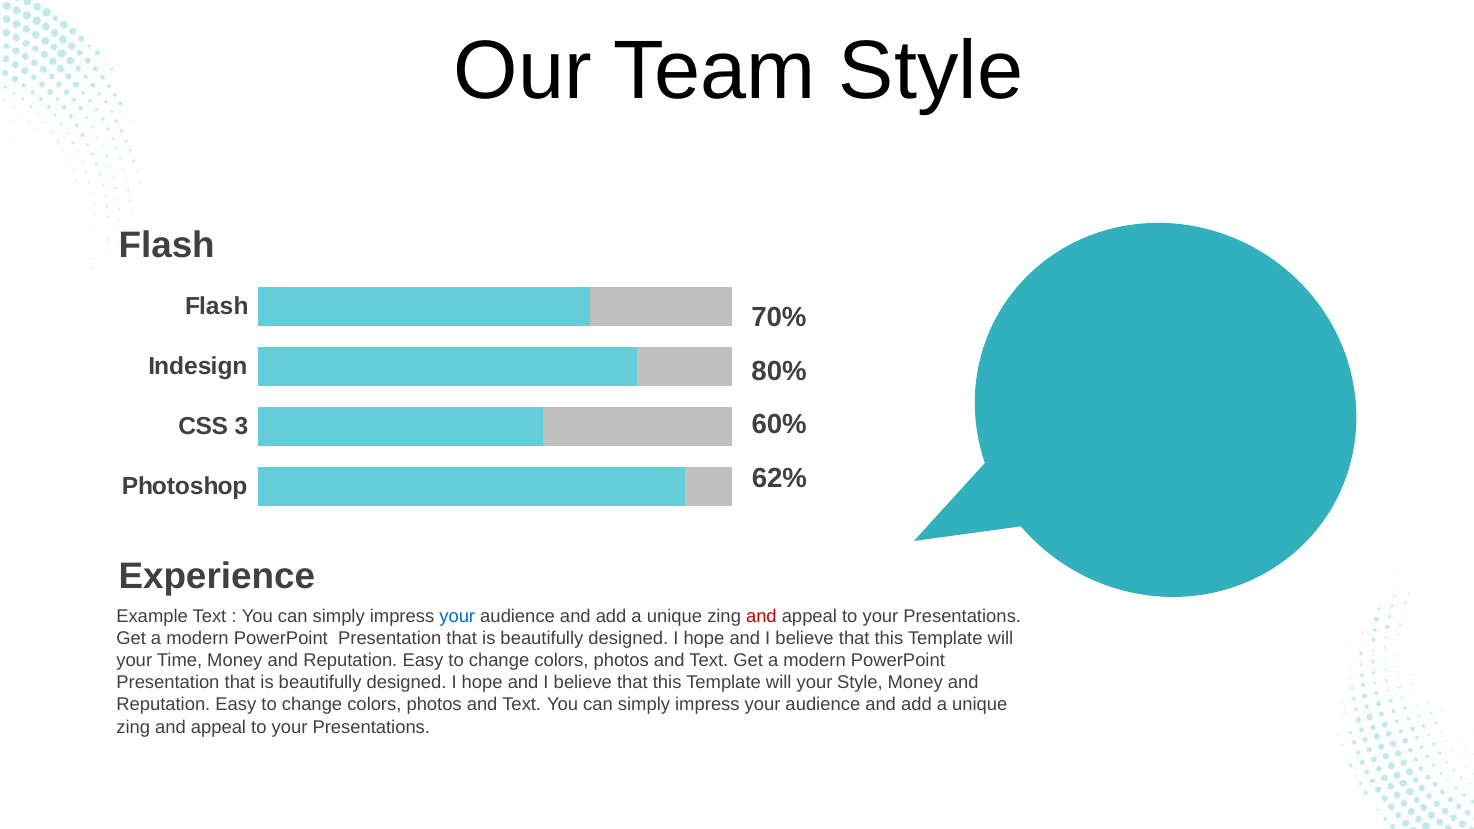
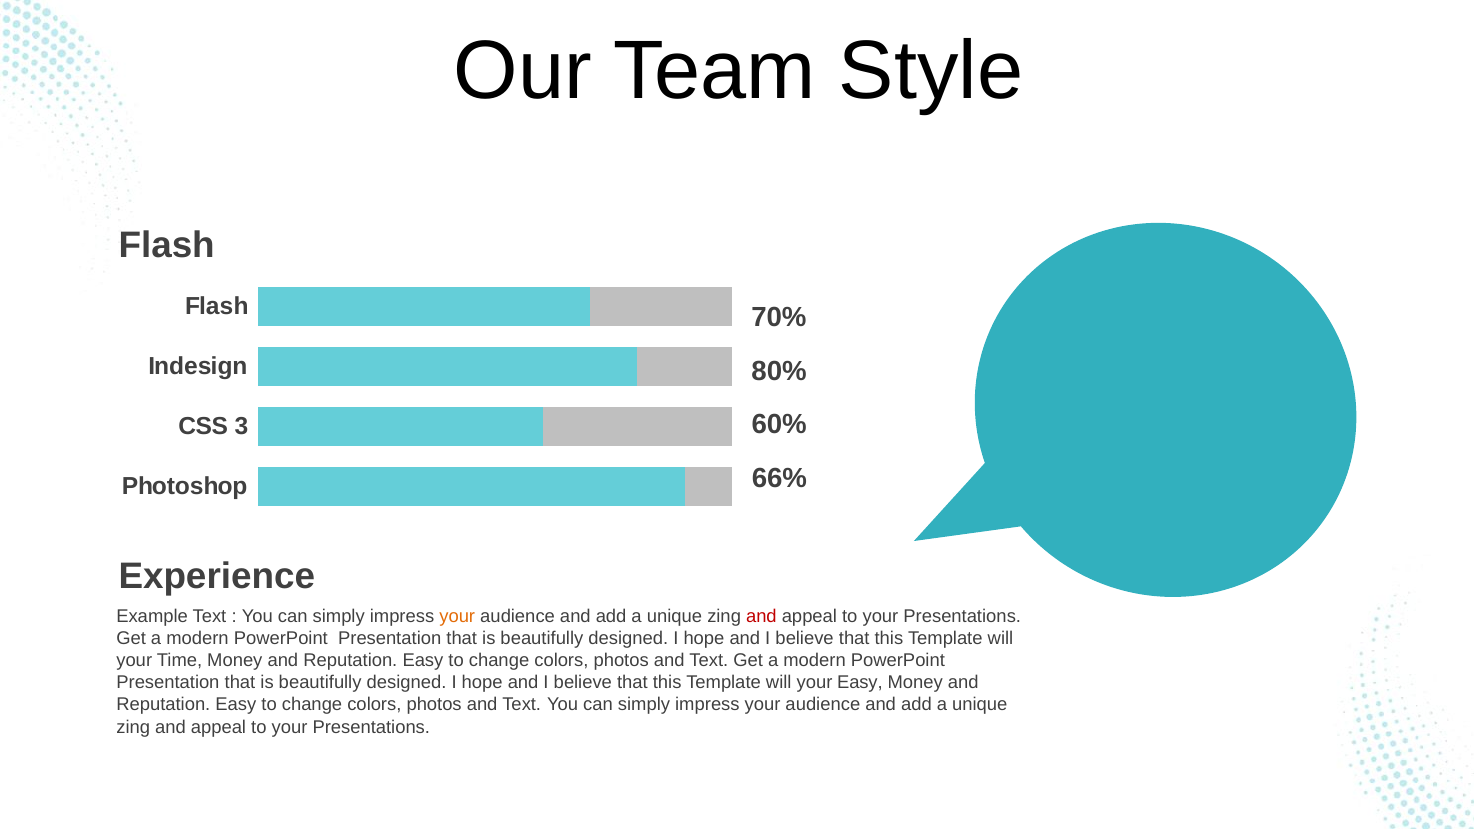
62%: 62% -> 66%
your at (457, 617) colour: blue -> orange
your Style: Style -> Easy
